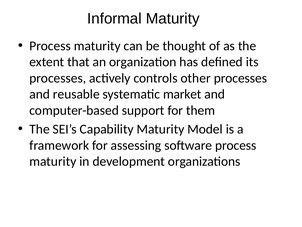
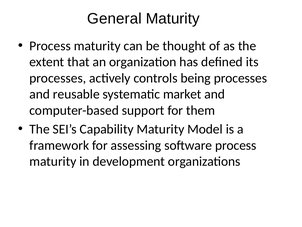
Informal: Informal -> General
other: other -> being
